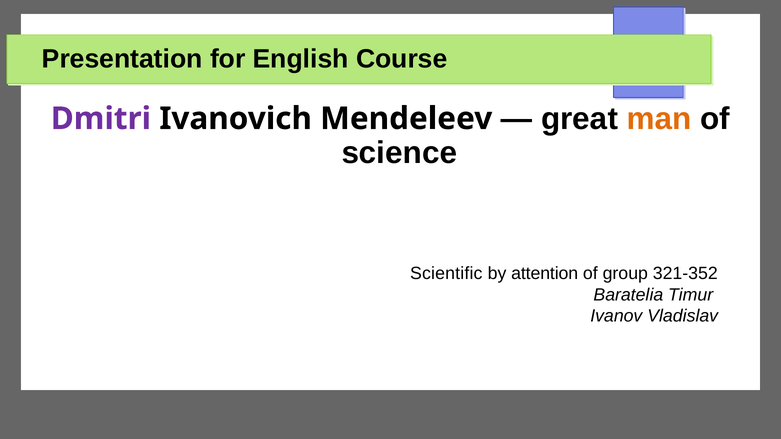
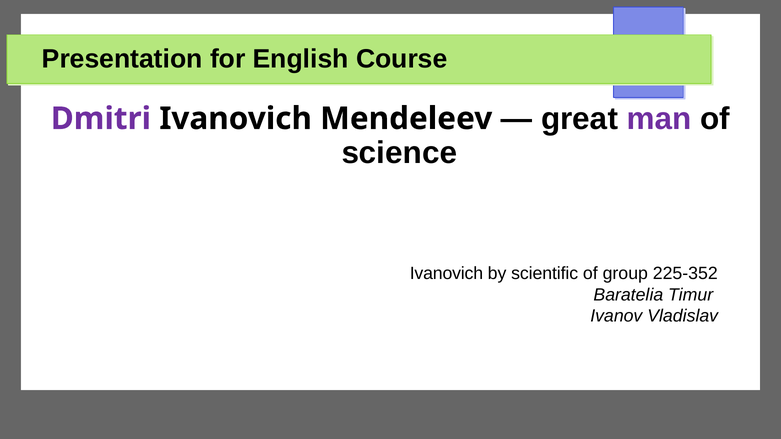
man colour: orange -> purple
Scientific at (446, 274): Scientific -> Ivanovich
attention: attention -> scientific
321-352: 321-352 -> 225-352
